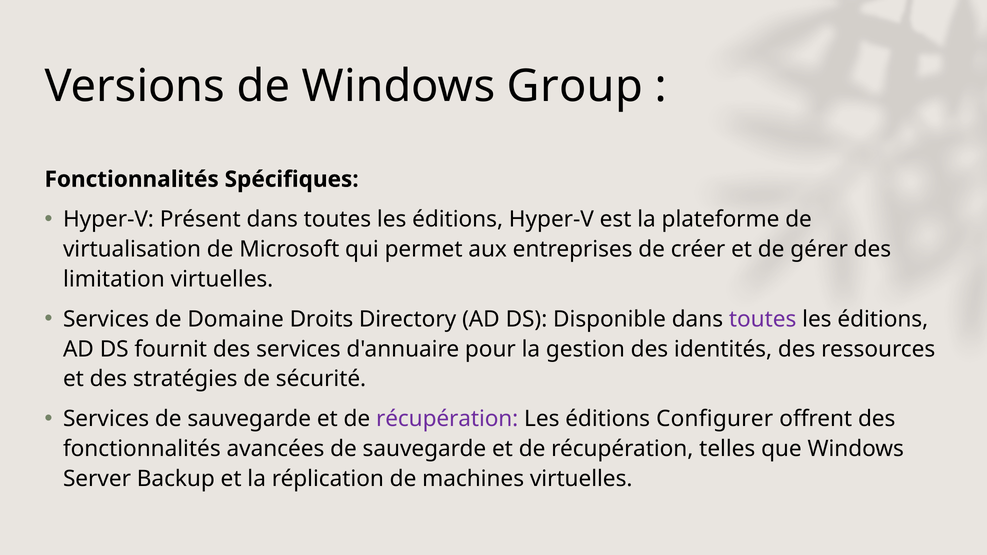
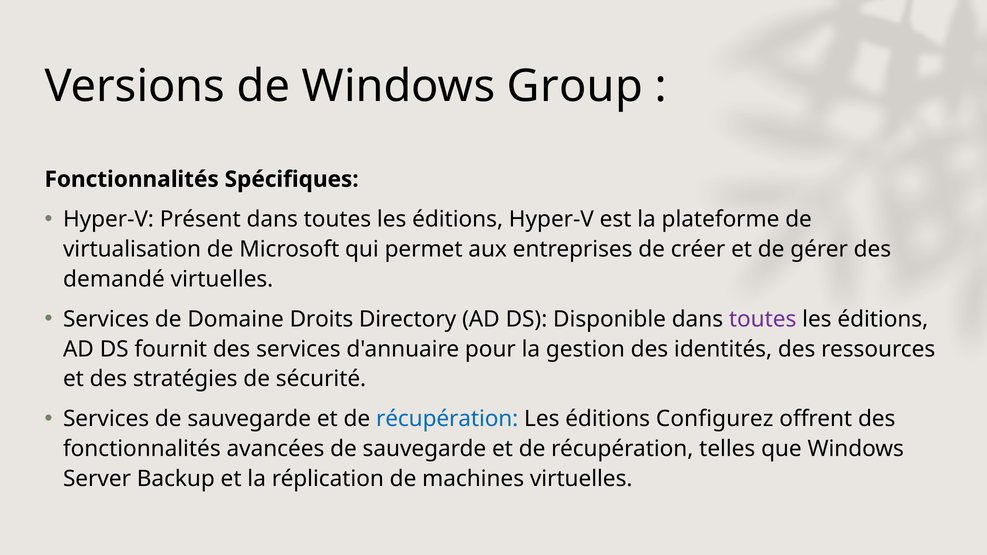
limitation: limitation -> demandé
récupération at (447, 419) colour: purple -> blue
Configurer: Configurer -> Configurez
